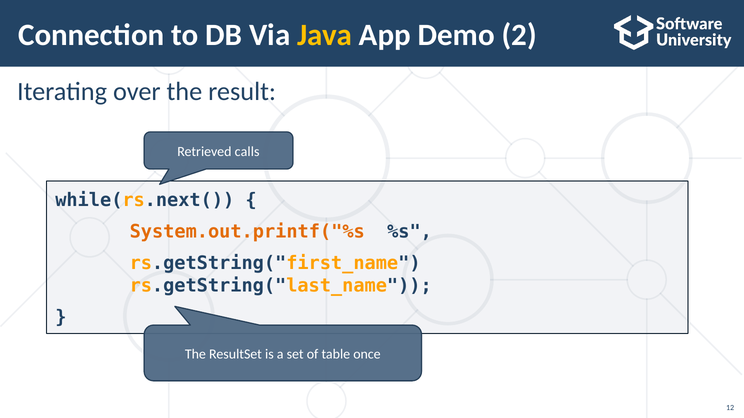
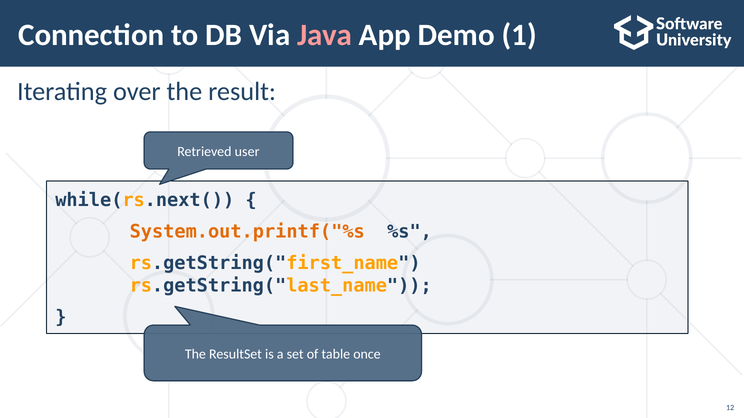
Java colour: yellow -> pink
2: 2 -> 1
calls: calls -> user
